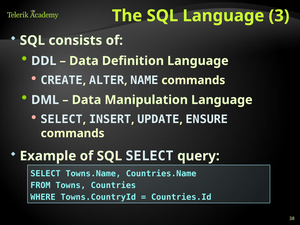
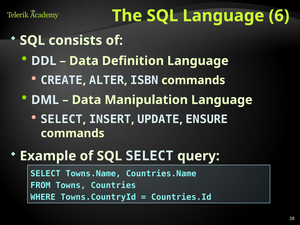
3: 3 -> 6
NAME: NAME -> ISBN
